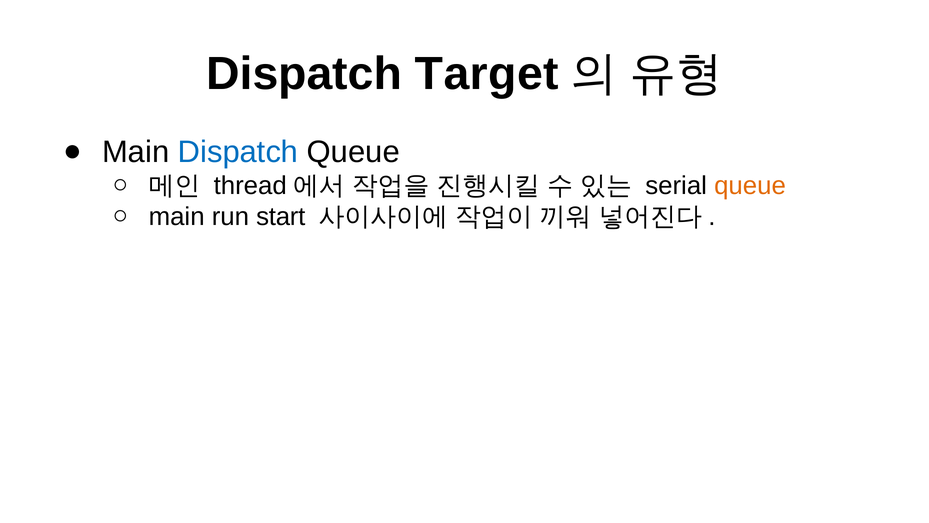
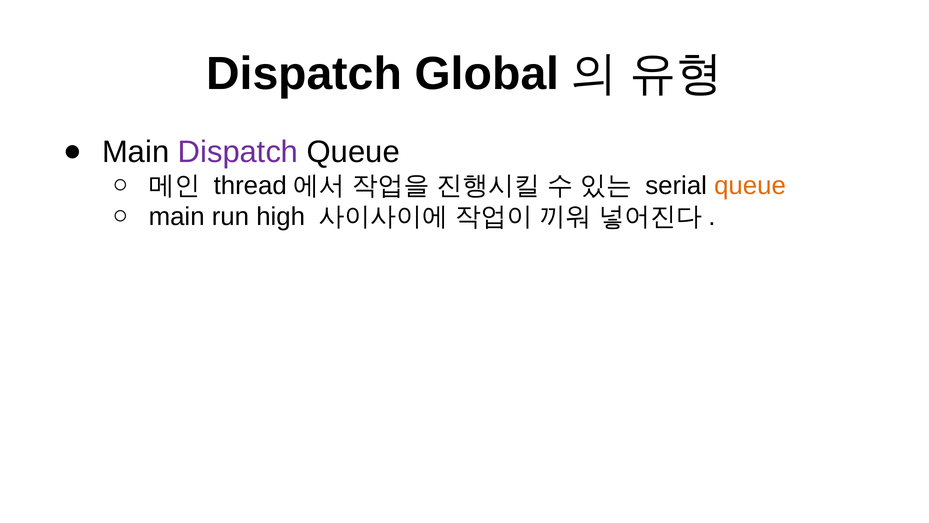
Target: Target -> Global
Dispatch at (238, 152) colour: blue -> purple
start: start -> high
